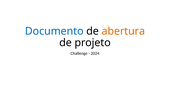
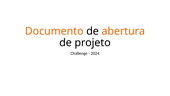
Documento colour: blue -> orange
